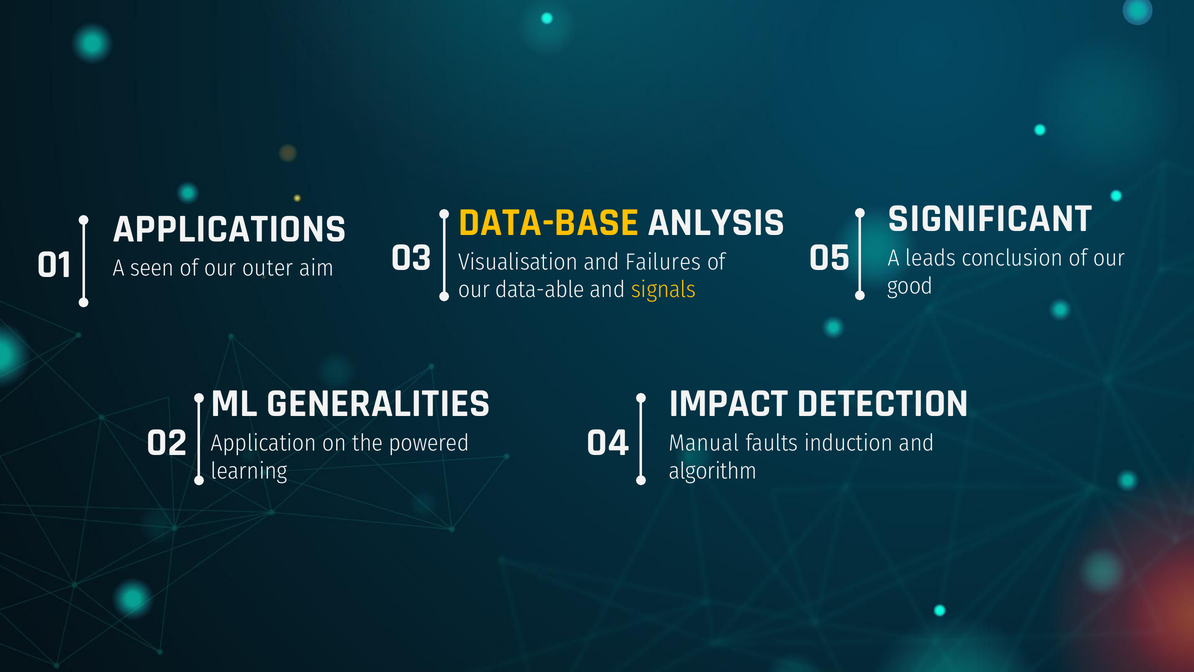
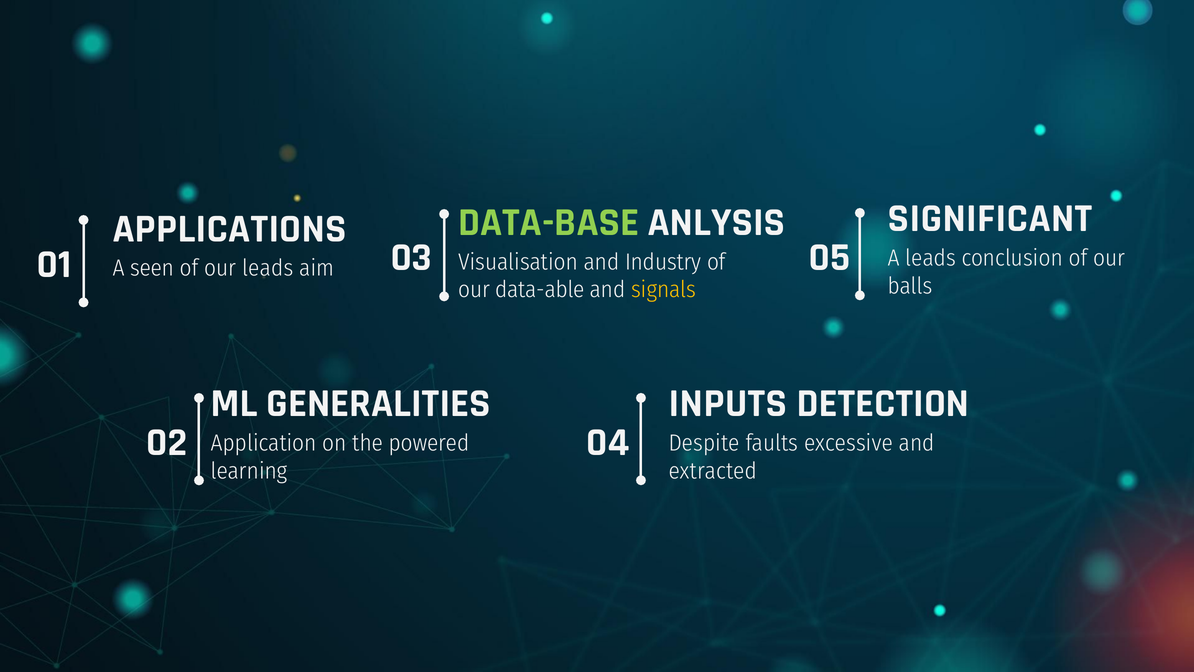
DATA-BASE colour: yellow -> light green
Failures: Failures -> Industry
our outer: outer -> leads
good: good -> balls
IMPACT: IMPACT -> INPUTS
Manual: Manual -> Despite
induction: induction -> excessive
algorithm: algorithm -> extracted
